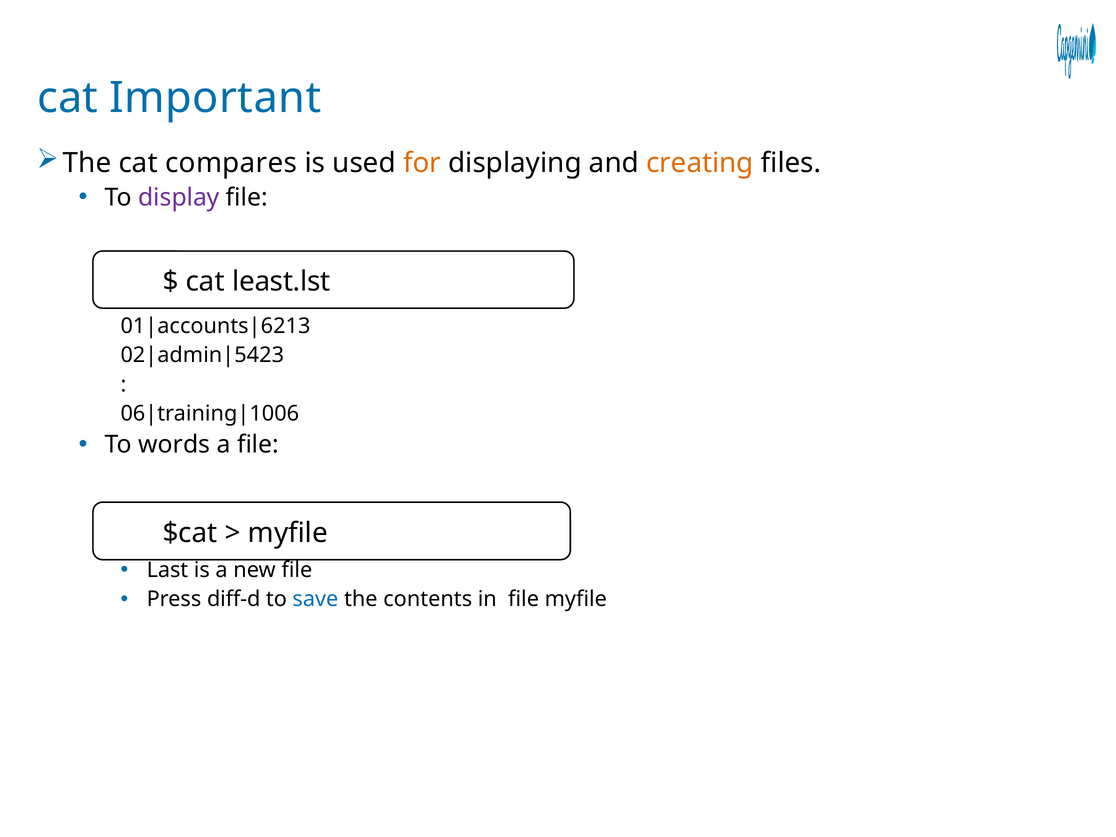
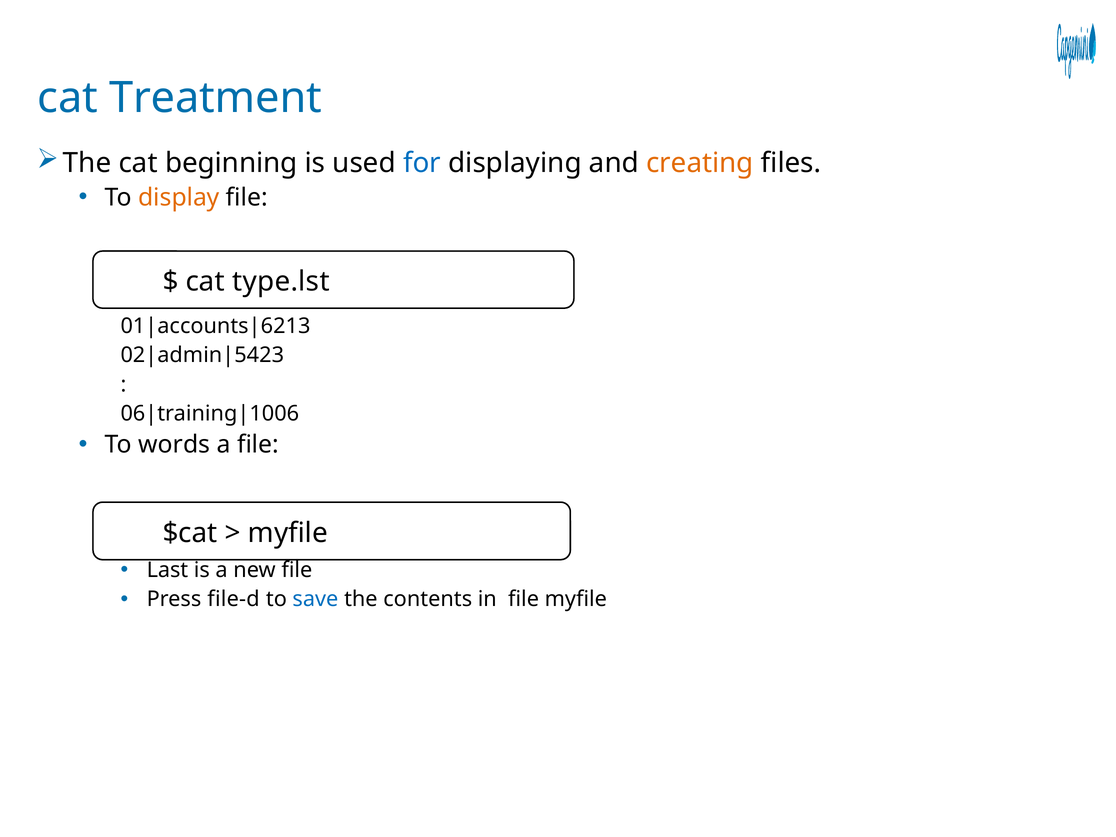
Important: Important -> Treatment
compares: compares -> beginning
for colour: orange -> blue
display colour: purple -> orange
least.lst: least.lst -> type.lst
diff-d: diff-d -> file-d
